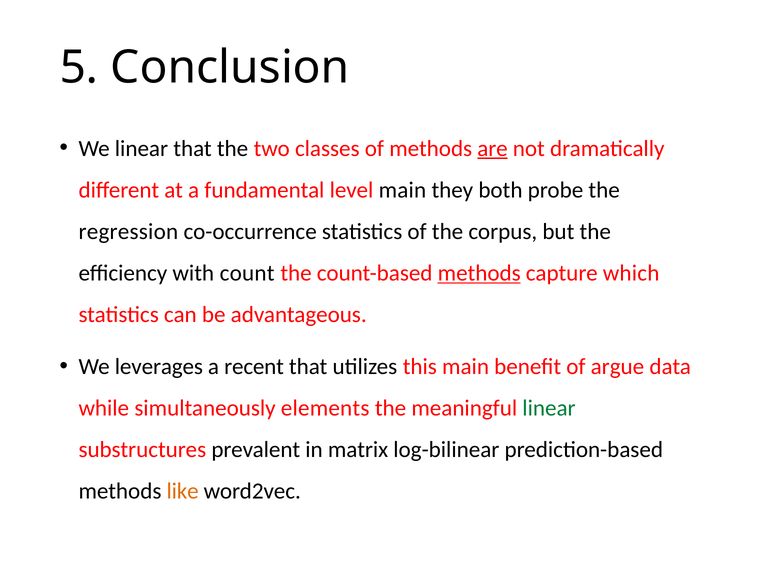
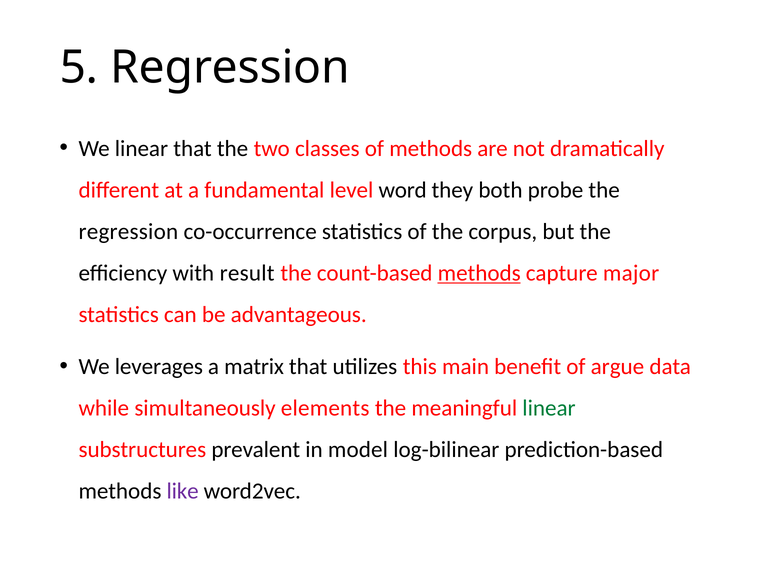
5 Conclusion: Conclusion -> Regression
are underline: present -> none
level main: main -> word
count: count -> result
which: which -> major
recent: recent -> matrix
matrix: matrix -> model
like colour: orange -> purple
